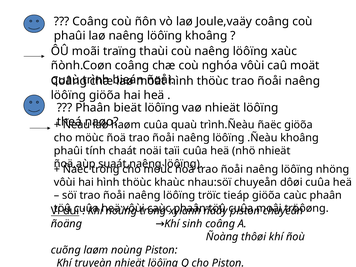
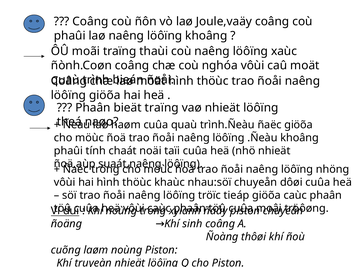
bieät löôïng: löôïng -> traïng
